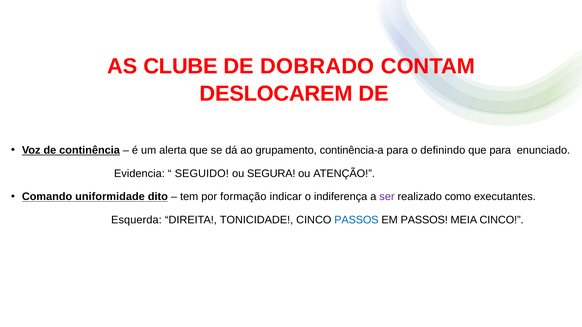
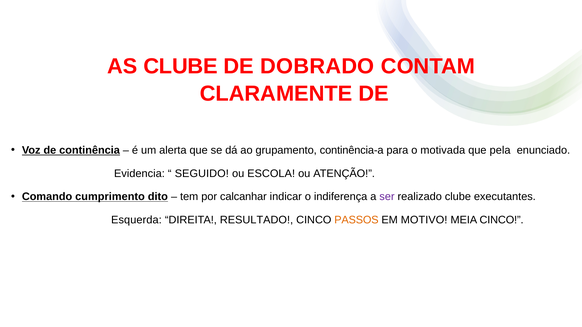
DESLOCAREM: DESLOCAREM -> CLARAMENTE
definindo: definindo -> motivada
que para: para -> pela
SEGURA: SEGURA -> ESCOLA
uniformidade: uniformidade -> cumprimento
formação: formação -> calcanhar
realizado como: como -> clube
TONICIDADE: TONICIDADE -> RESULTADO
PASSOS at (356, 220) colour: blue -> orange
EM PASSOS: PASSOS -> MOTIVO
